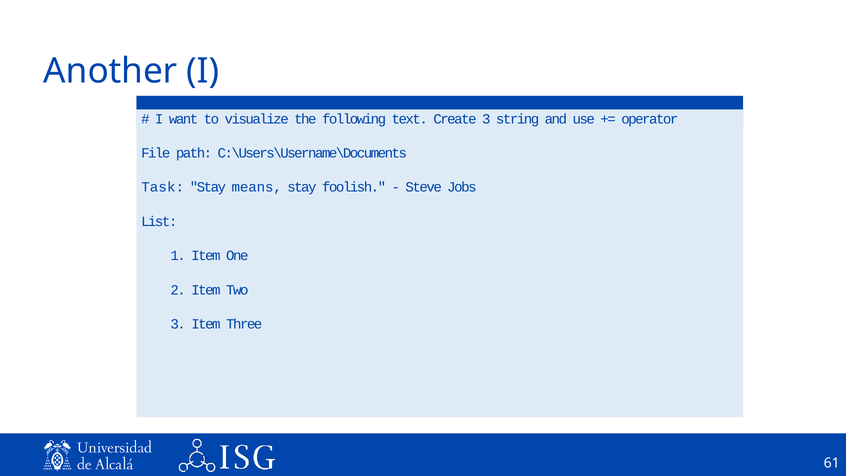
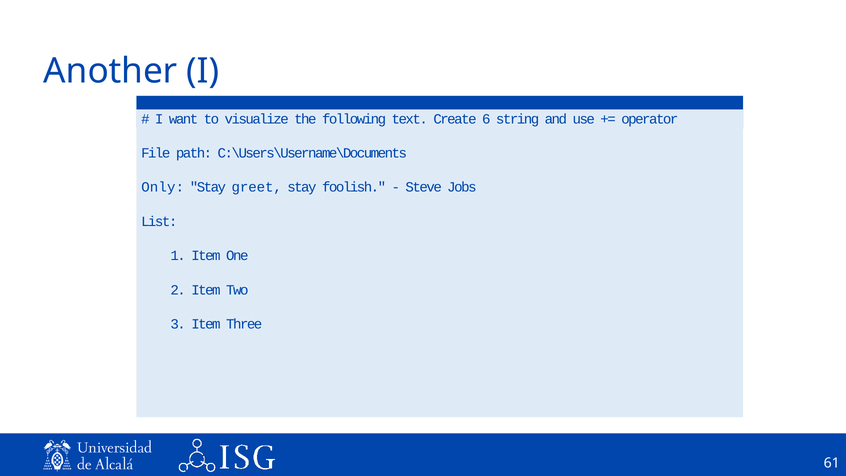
Create 3: 3 -> 6
Task: Task -> Only
means: means -> greet
